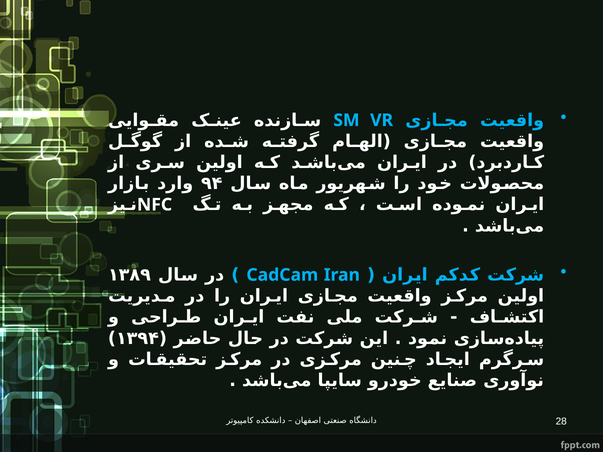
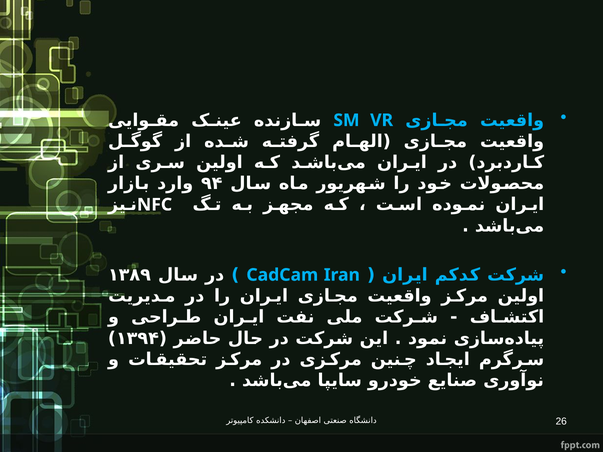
28: 28 -> 26
